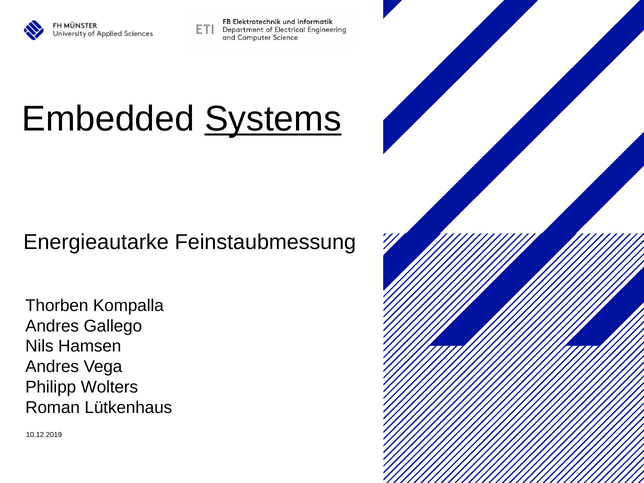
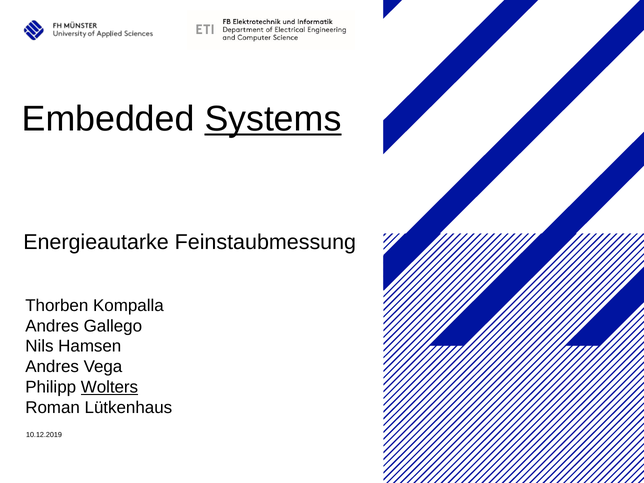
Wolters underline: none -> present
